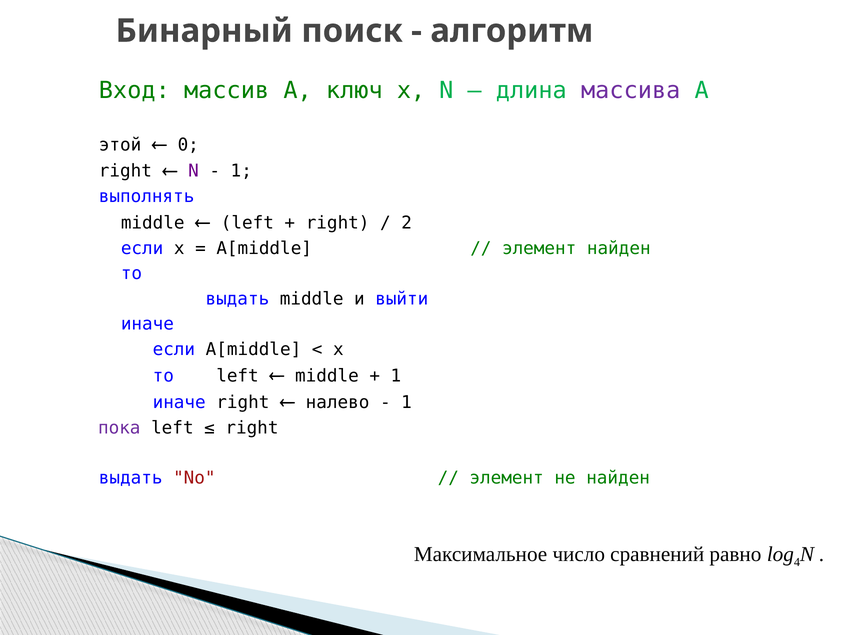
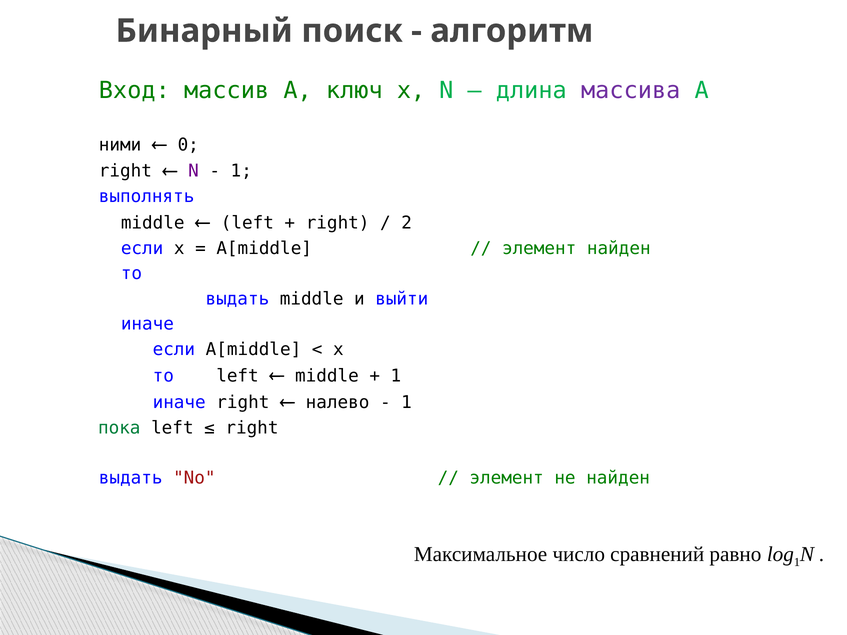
этой: этой -> ними
пока colour: purple -> green
4 at (797, 563): 4 -> 1
